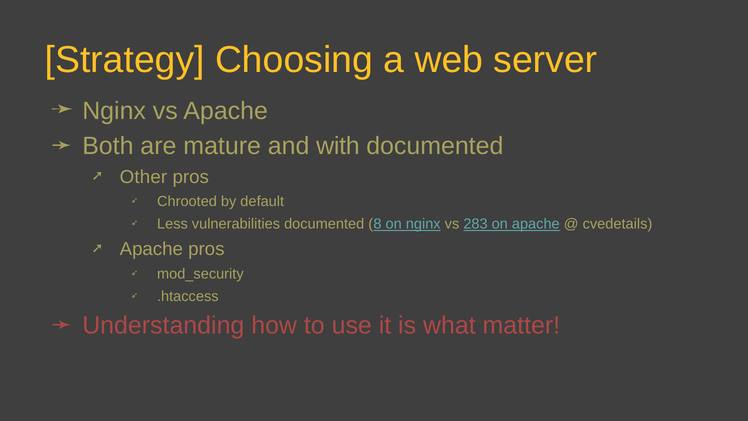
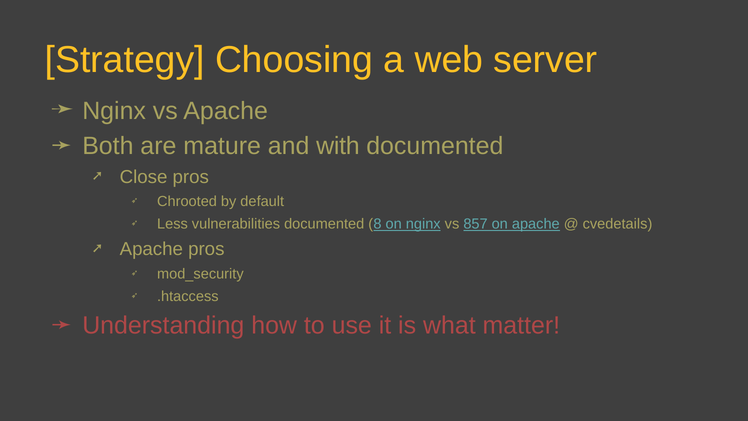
Other: Other -> Close
283: 283 -> 857
